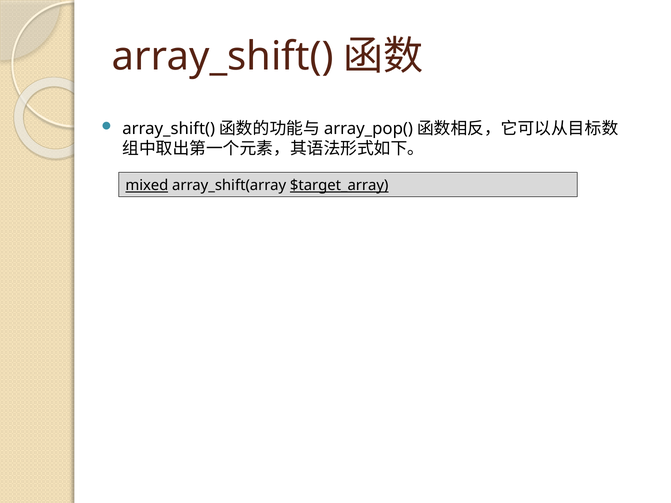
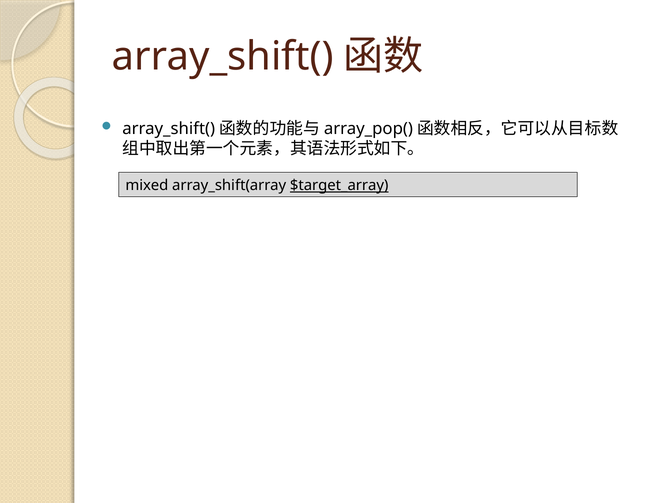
mixed underline: present -> none
